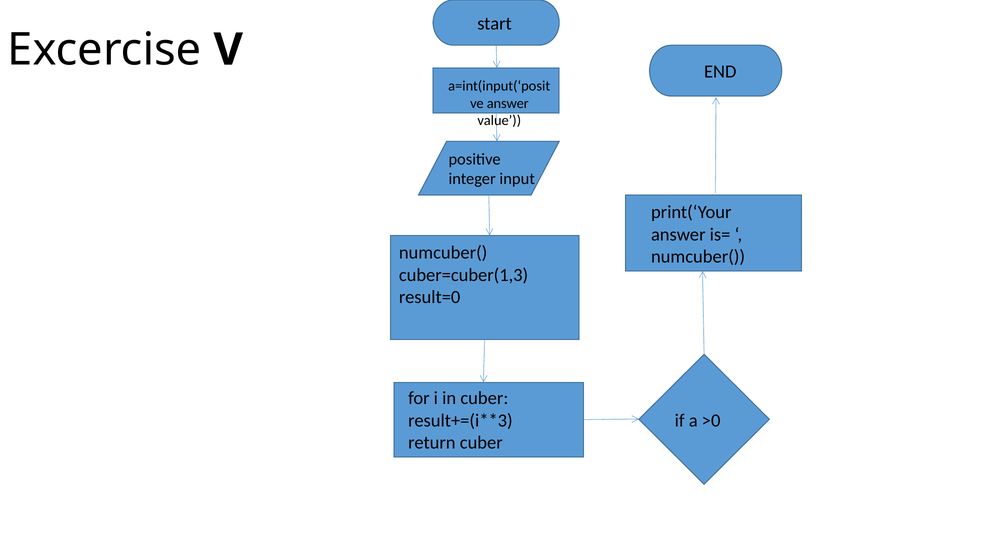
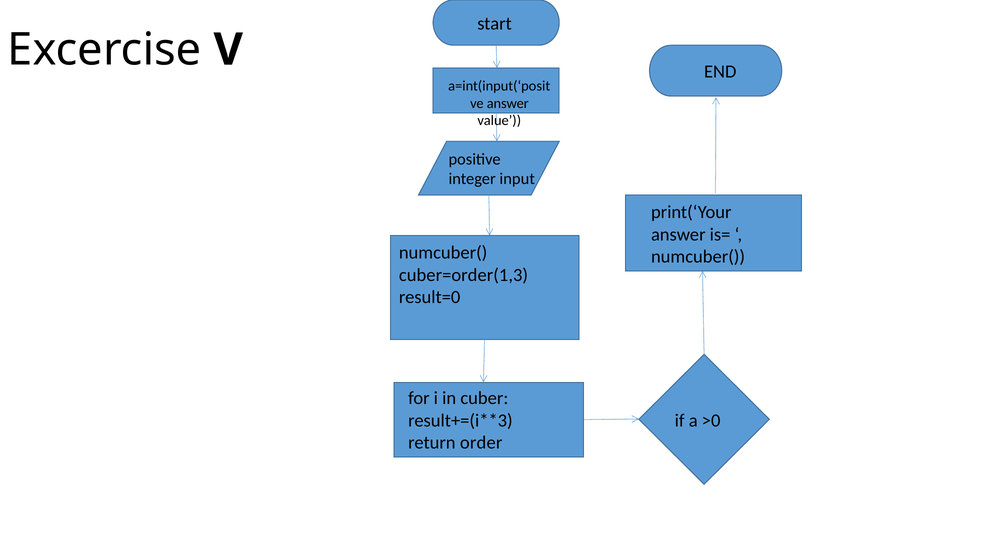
cuber=cuber(1,3: cuber=cuber(1,3 -> cuber=order(1,3
return cuber: cuber -> order
